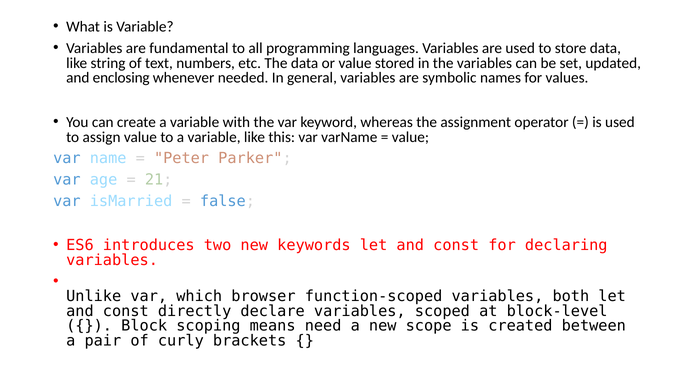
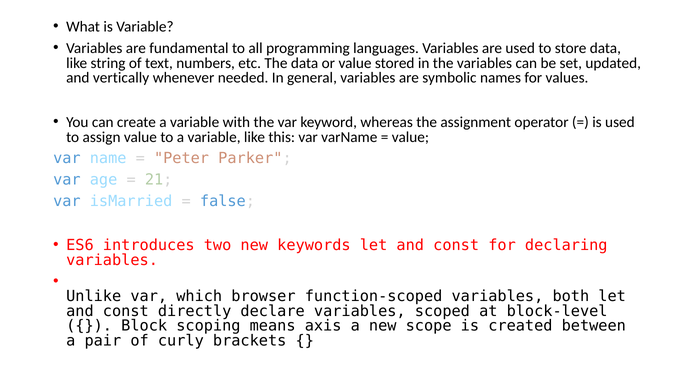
enclosing: enclosing -> vertically
need: need -> axis
